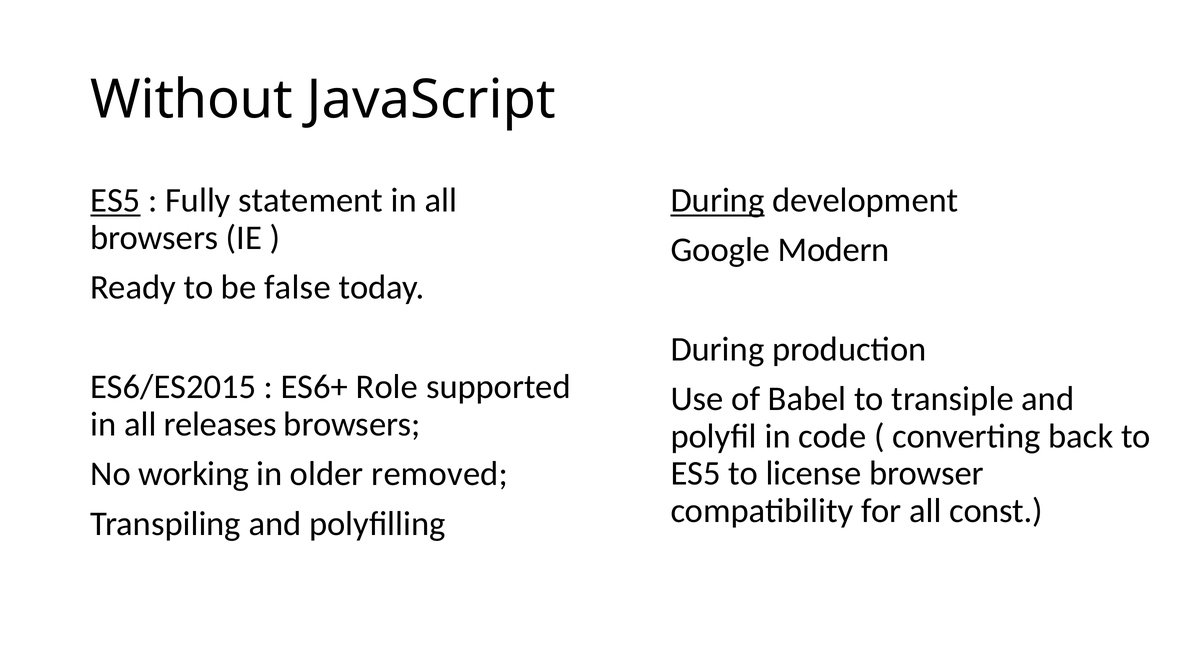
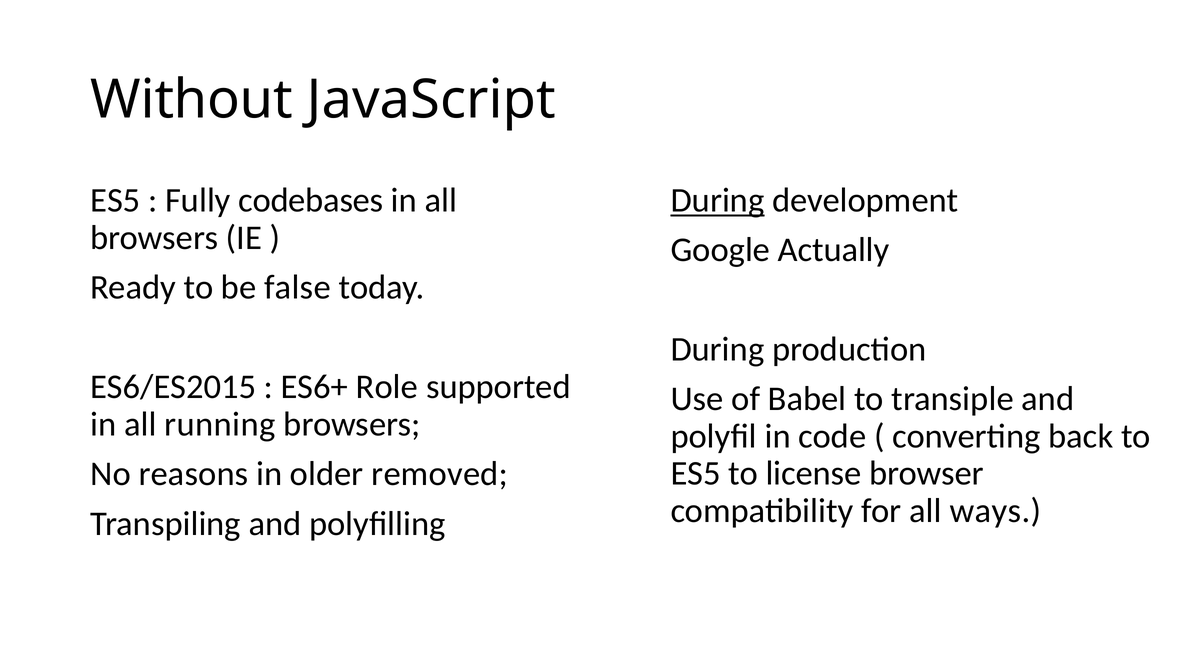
ES5 at (115, 201) underline: present -> none
statement: statement -> codebases
Modern: Modern -> Actually
releases: releases -> running
working: working -> reasons
const: const -> ways
